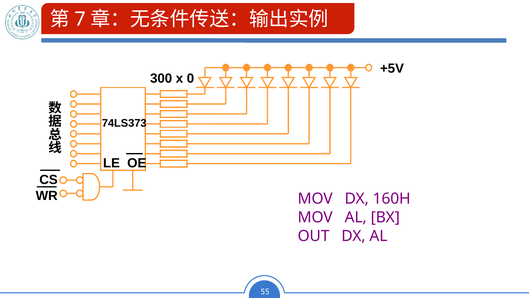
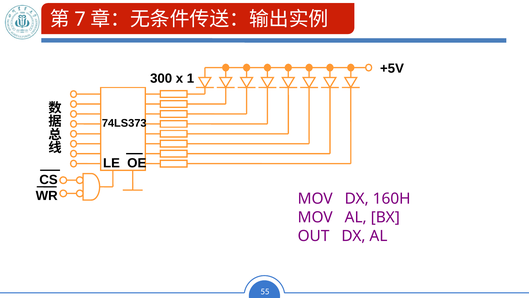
0: 0 -> 1
